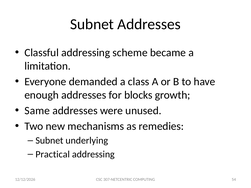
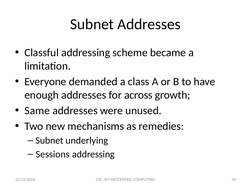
blocks: blocks -> across
Practical: Practical -> Sessions
